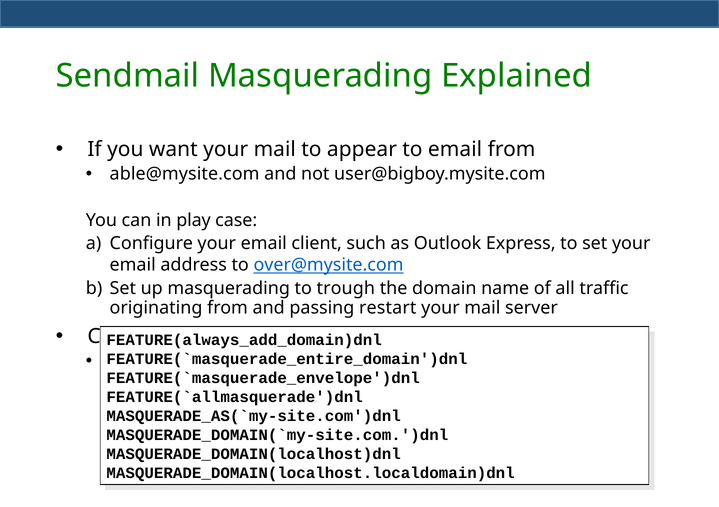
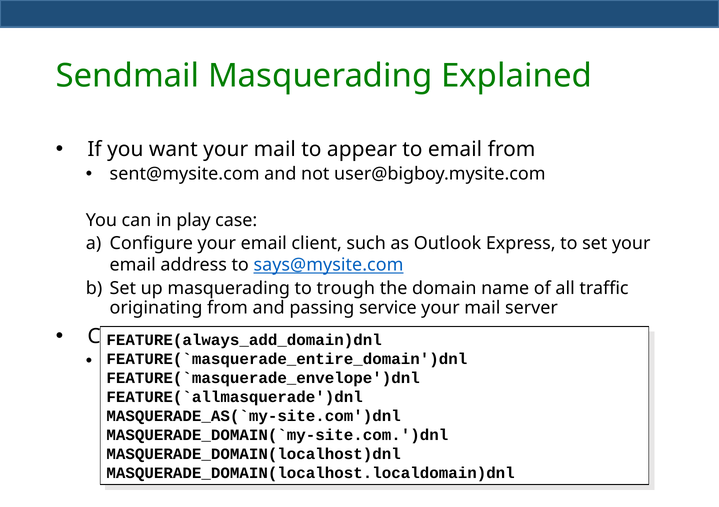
able@mysite.com: able@mysite.com -> sent@mysite.com
over@mysite.com: over@mysite.com -> says@mysite.com
restart: restart -> service
